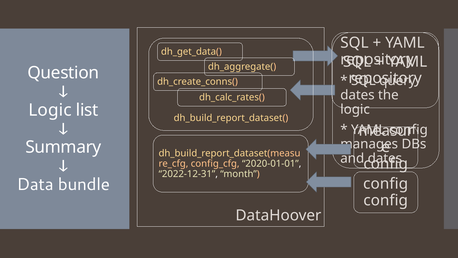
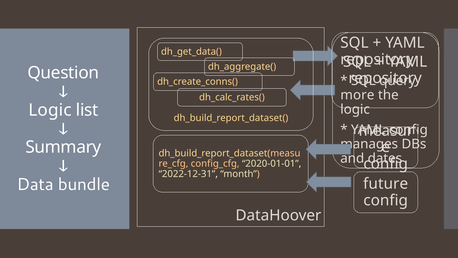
dates at (357, 95): dates -> more
config at (386, 184): config -> future
